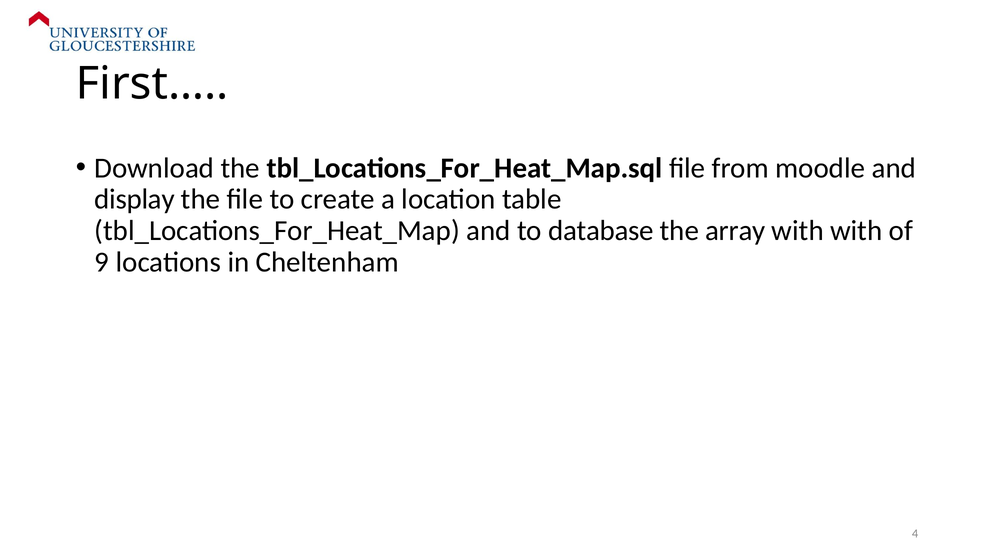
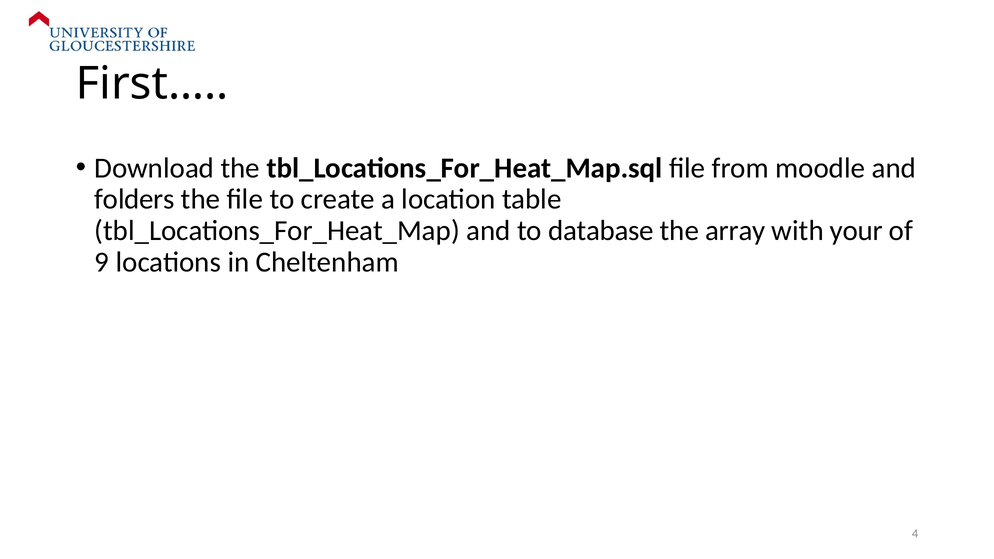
display: display -> folders
with with: with -> your
